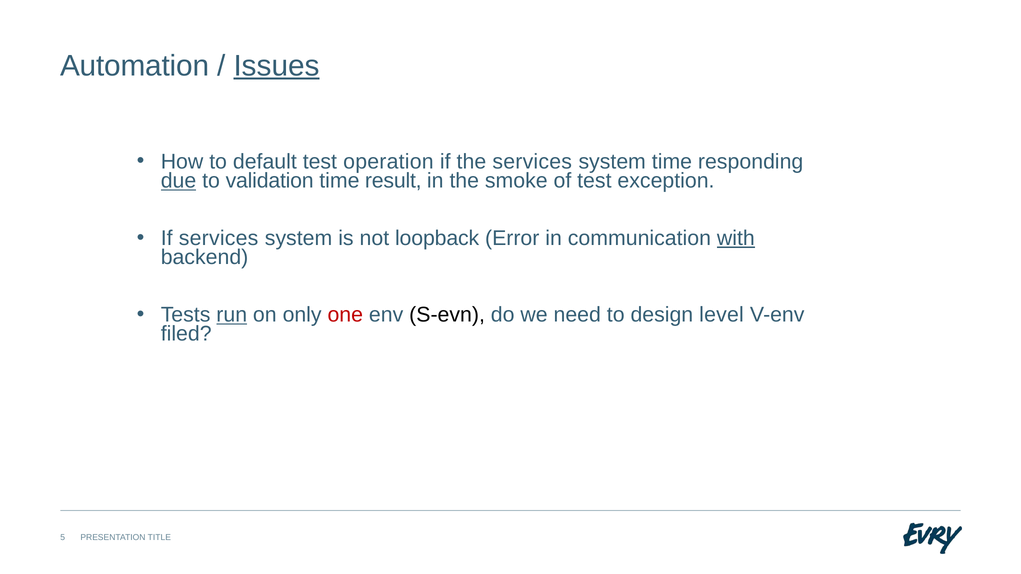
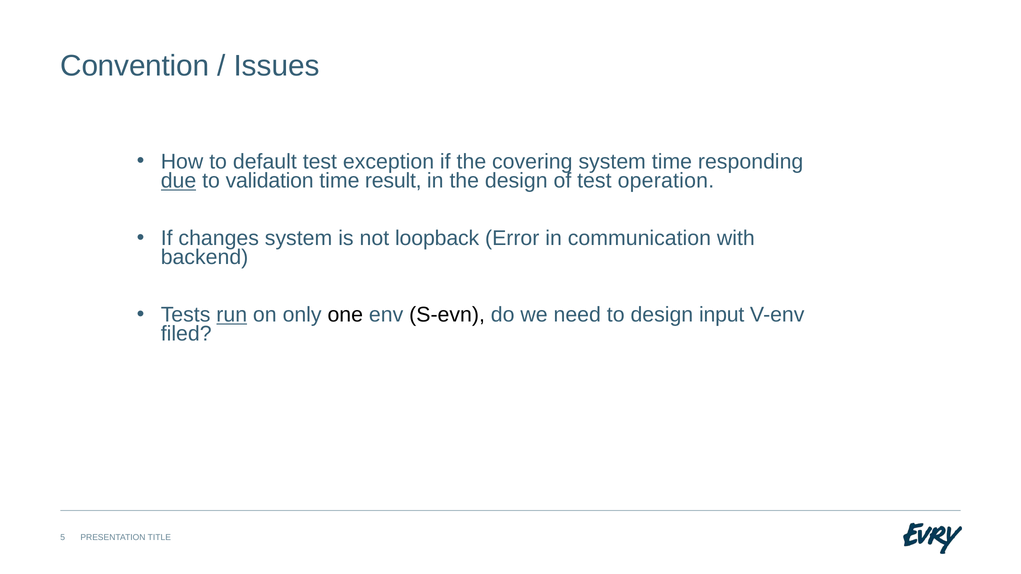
Automation: Automation -> Convention
Issues underline: present -> none
operation: operation -> exception
the services: services -> covering
the smoke: smoke -> design
exception: exception -> operation
If services: services -> changes
with underline: present -> none
one colour: red -> black
level: level -> input
